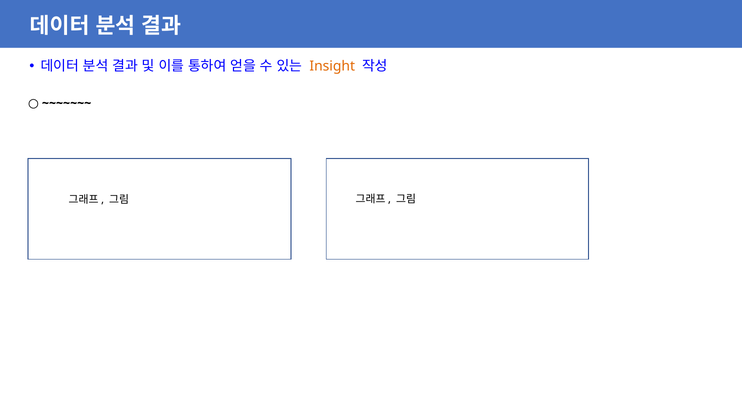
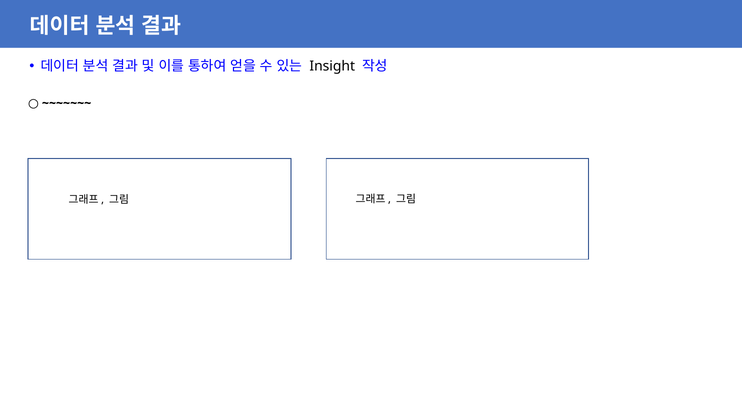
Insight colour: orange -> black
